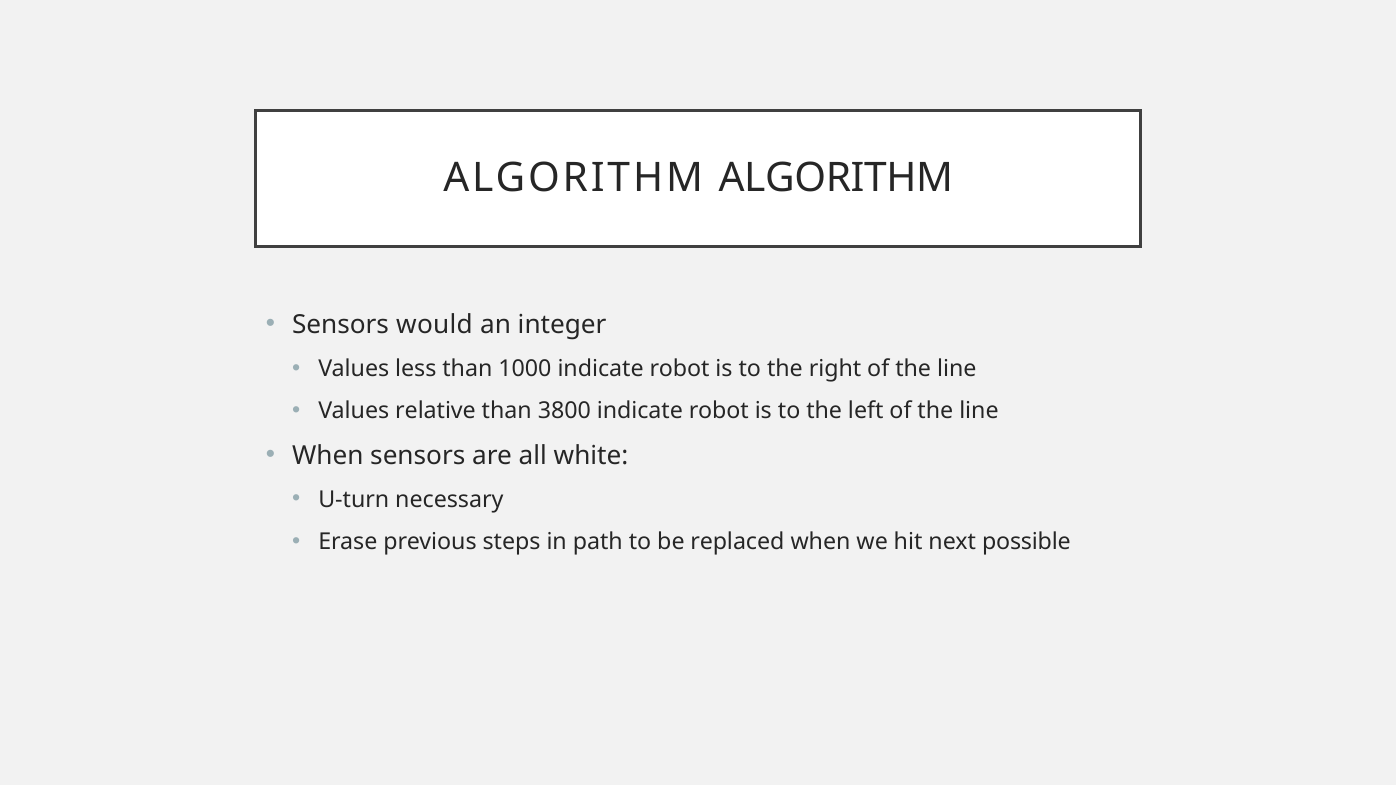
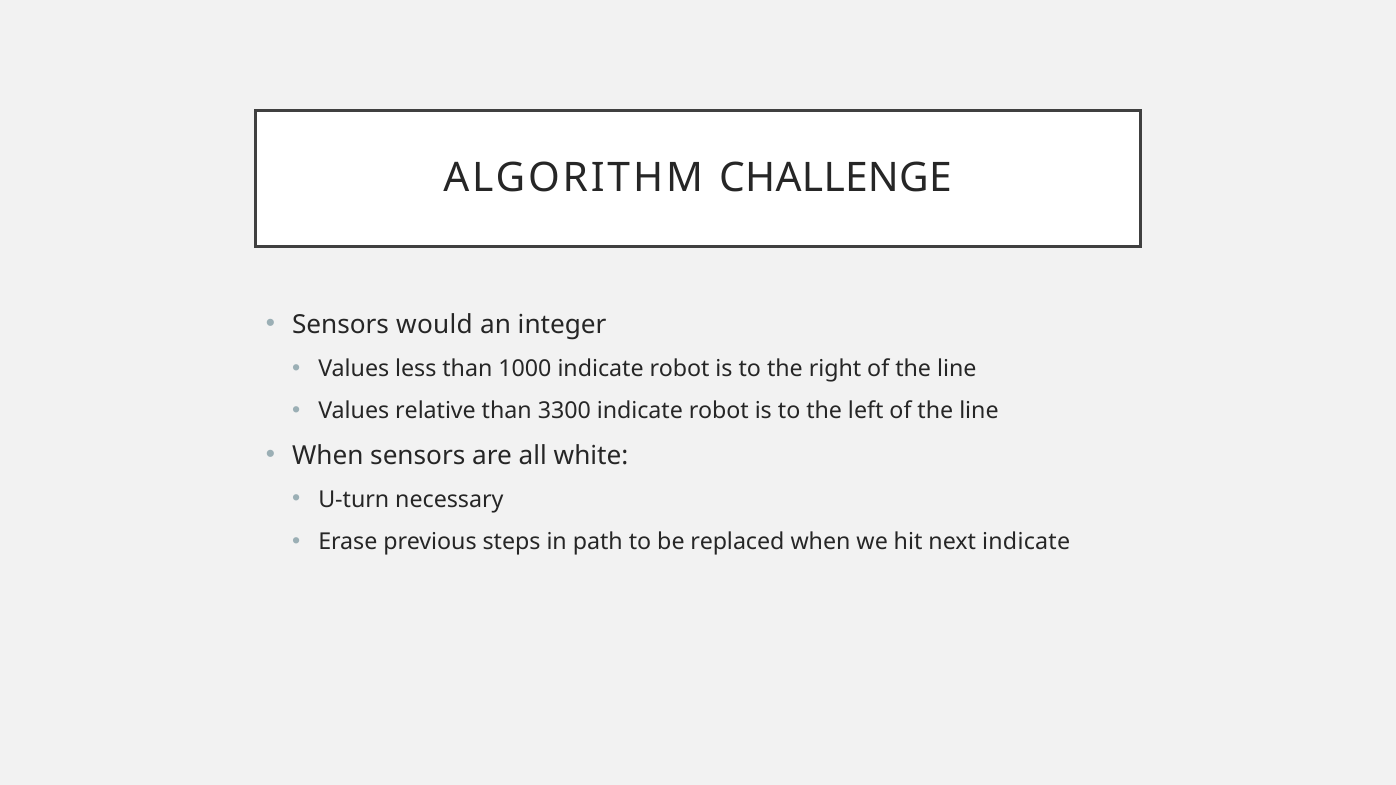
ALGORITHM ALGORITHM: ALGORITHM -> CHALLENGE
3800: 3800 -> 3300
next possible: possible -> indicate
